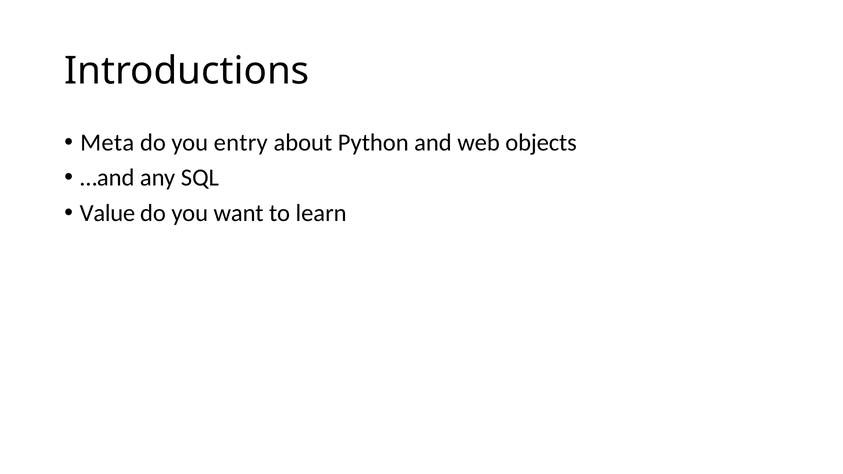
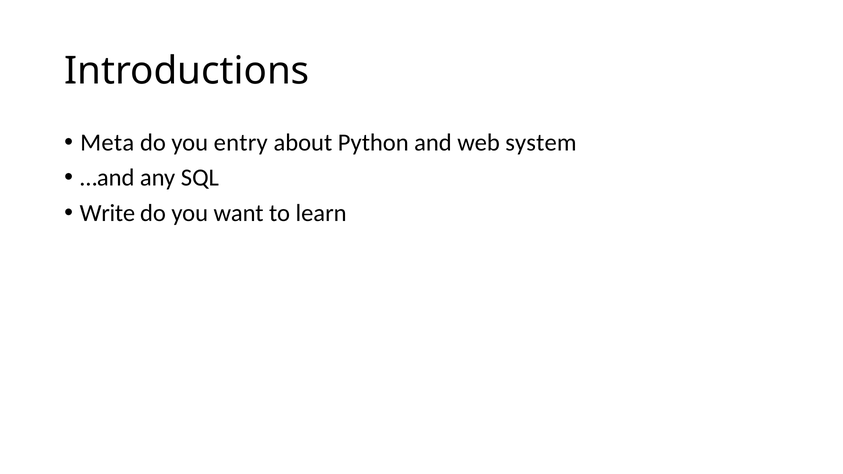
objects: objects -> system
Value: Value -> Write
